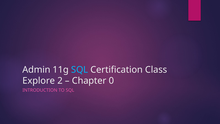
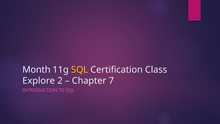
Admin: Admin -> Month
SQL at (80, 70) colour: light blue -> yellow
0: 0 -> 7
